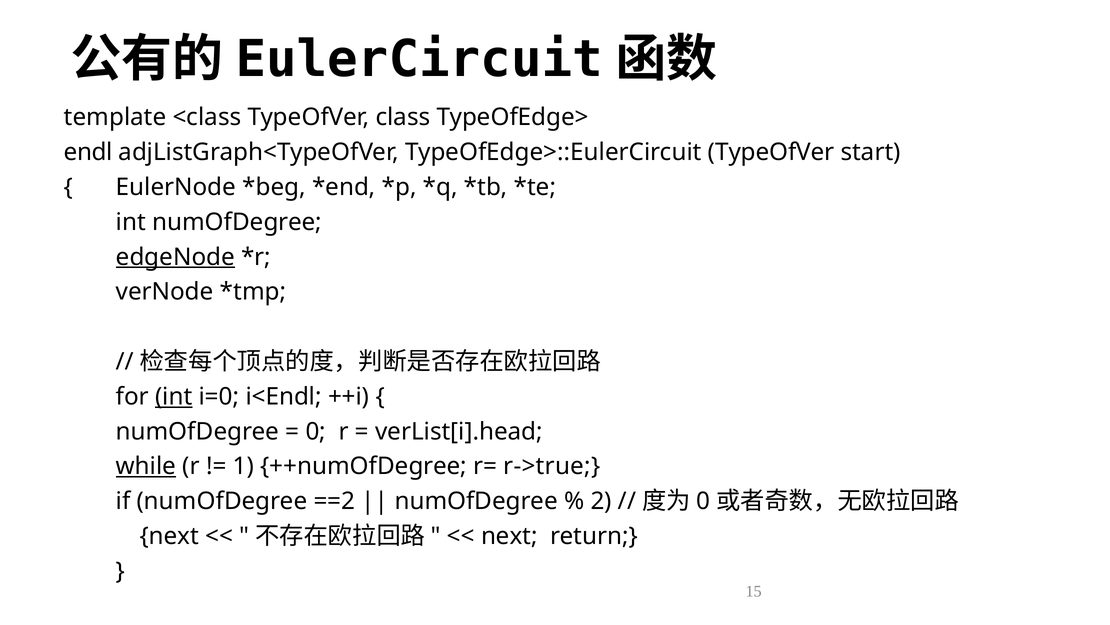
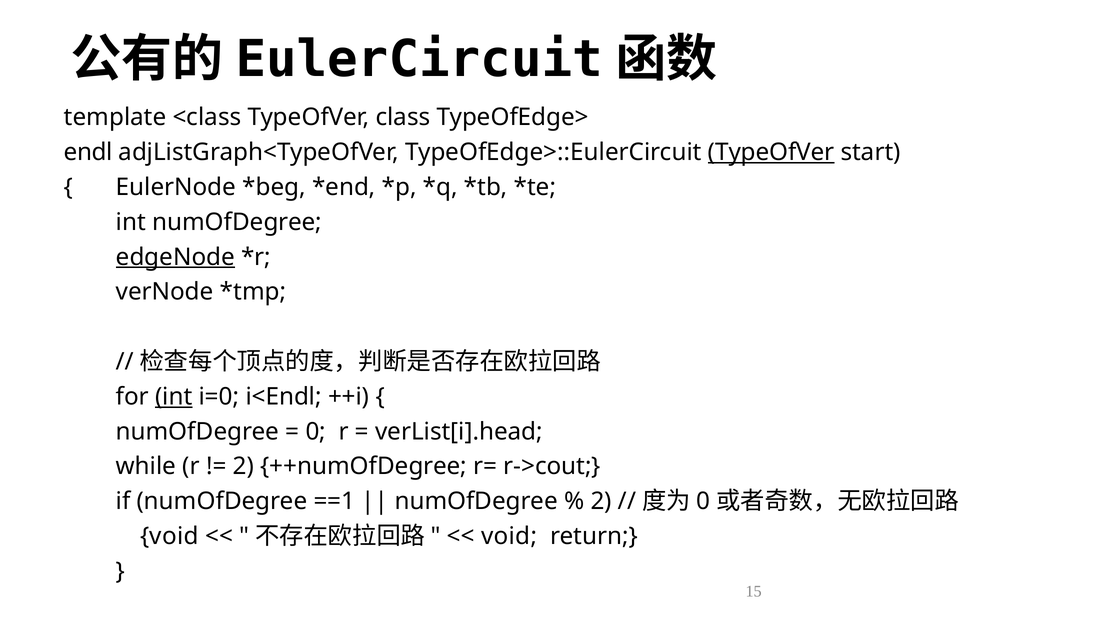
TypeOfVer at (771, 152) underline: none -> present
while underline: present -> none
1 at (243, 466): 1 -> 2
r->true: r->true -> r->cout
==2: ==2 -> ==1
next at (169, 536): next -> void
next at (509, 536): next -> void
